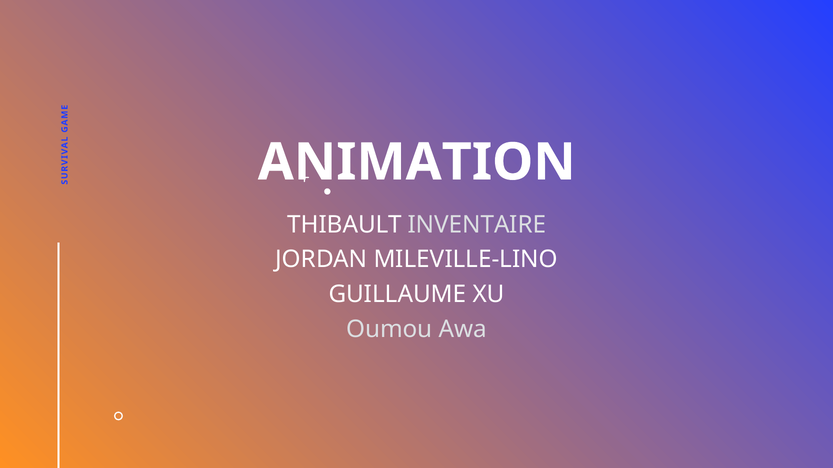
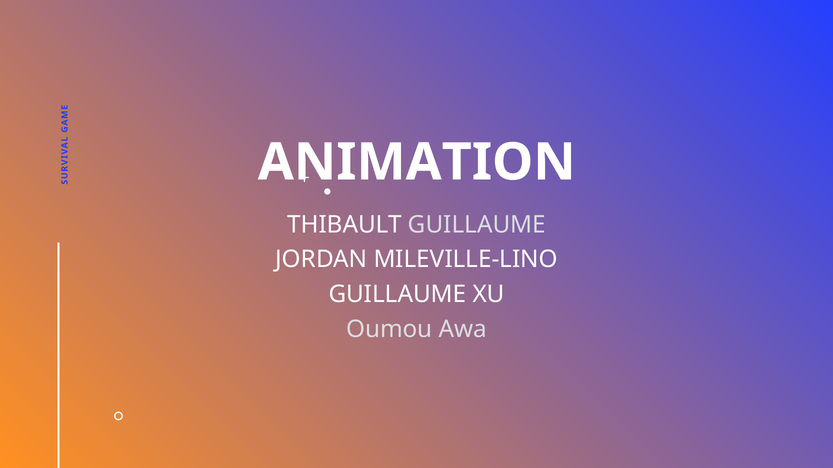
THIBAULT INVENTAIRE: INVENTAIRE -> GUILLAUME
